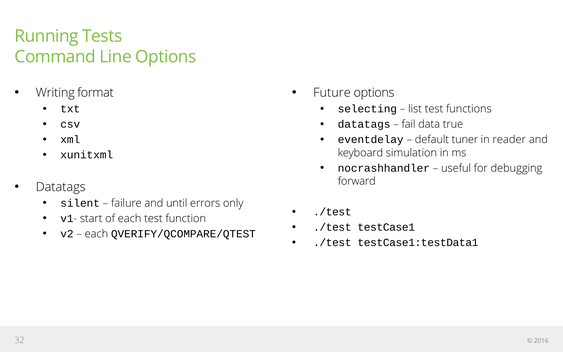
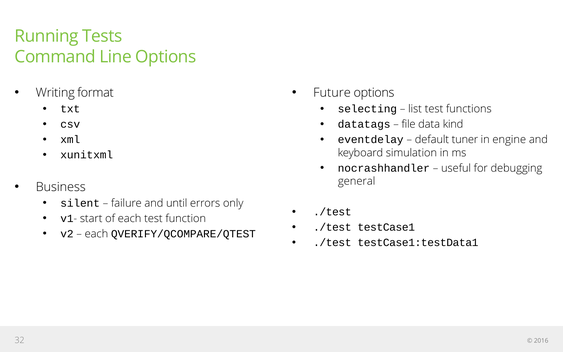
fail: fail -> file
true: true -> kind
reader: reader -> engine
forward: forward -> general
Datatags at (61, 187): Datatags -> Business
